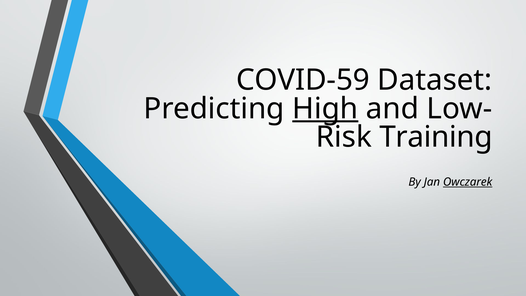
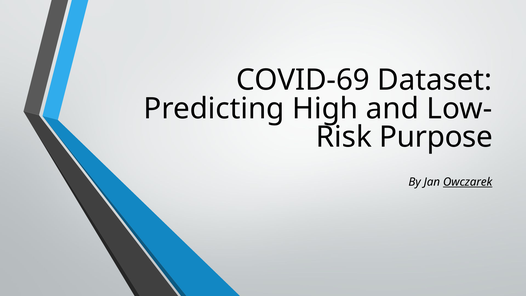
COVID-59: COVID-59 -> COVID-69
High underline: present -> none
Training: Training -> Purpose
